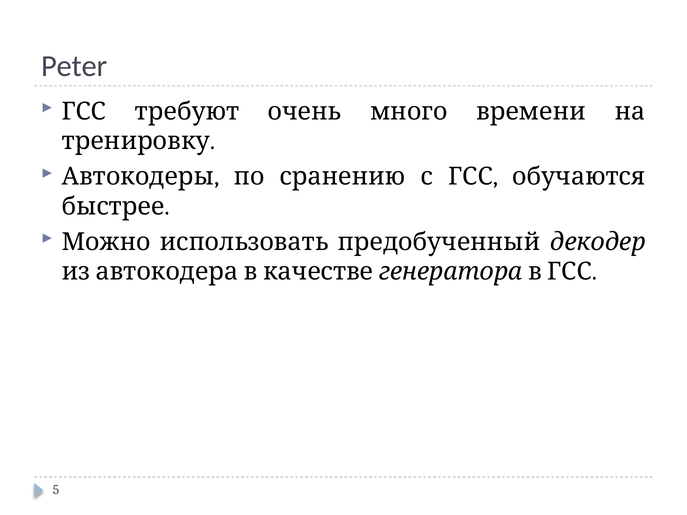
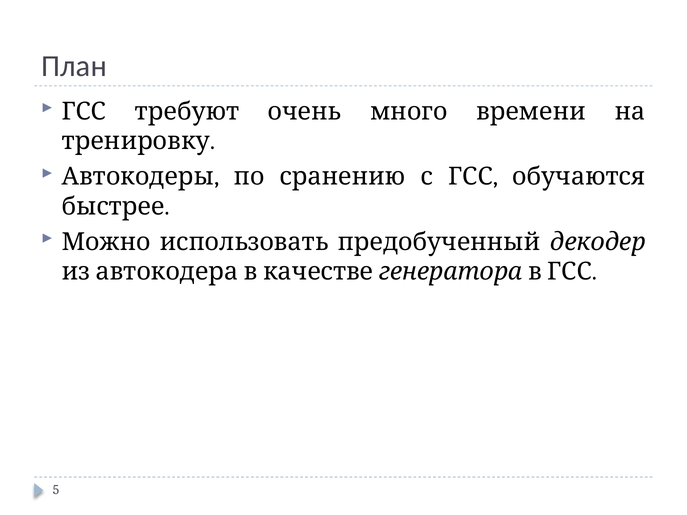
Peter: Peter -> План
